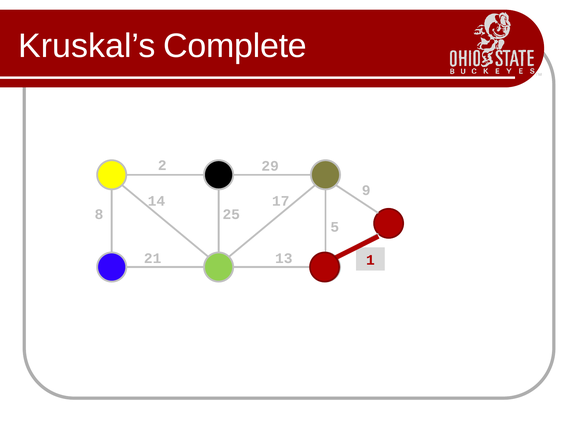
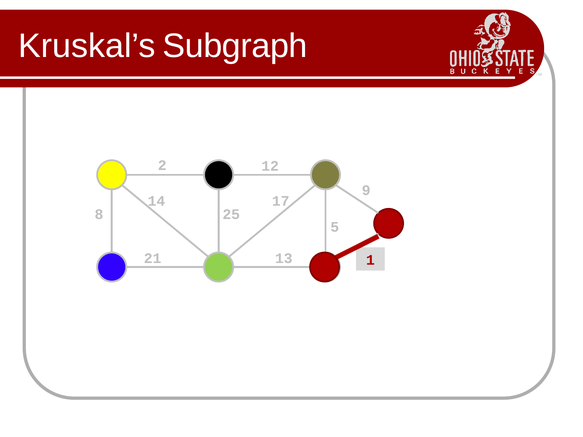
Complete: Complete -> Subgraph
29: 29 -> 12
